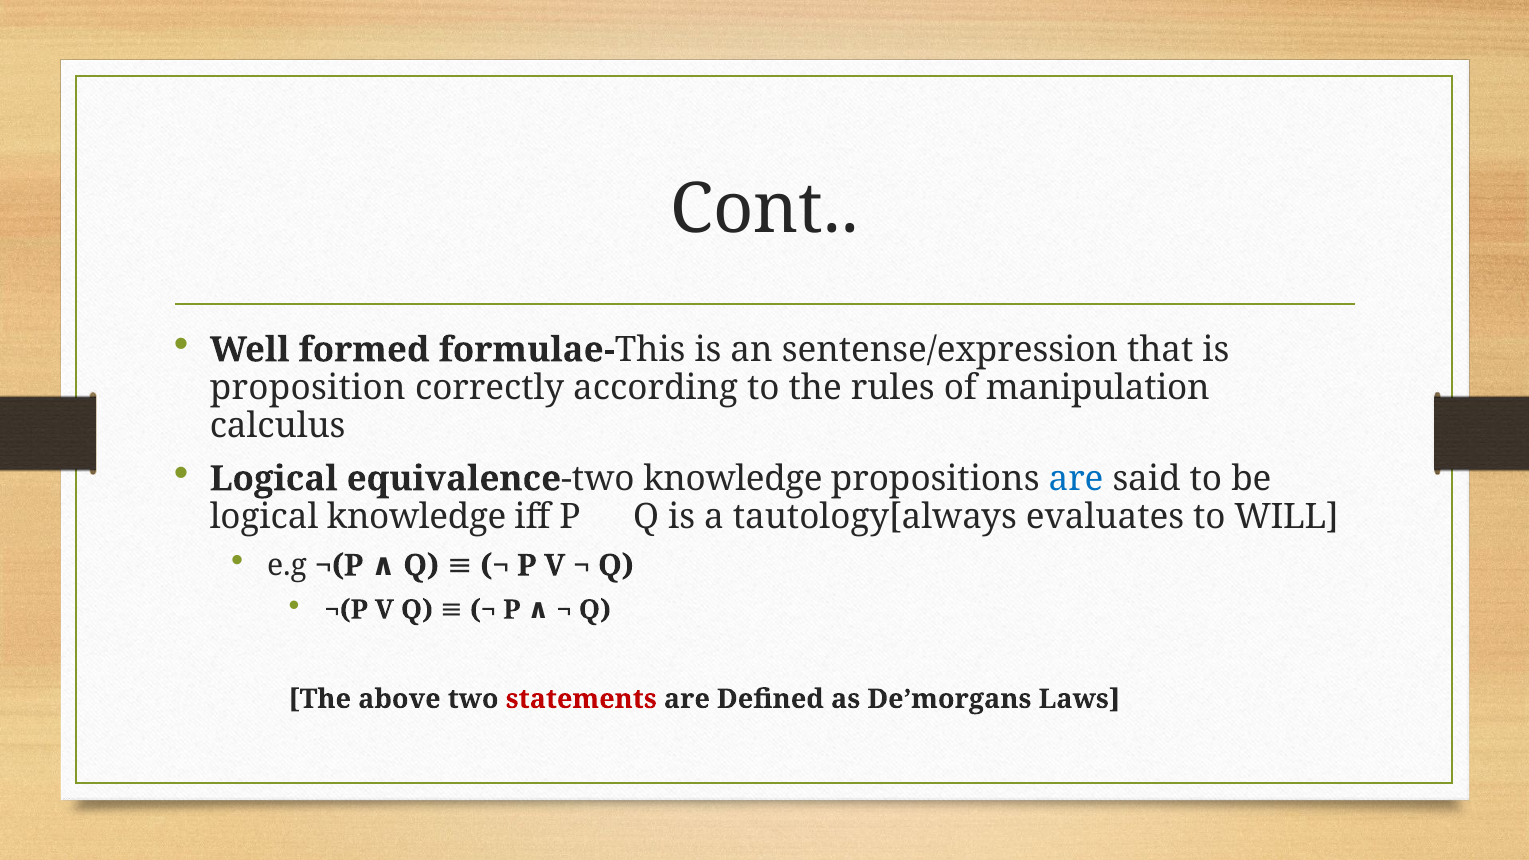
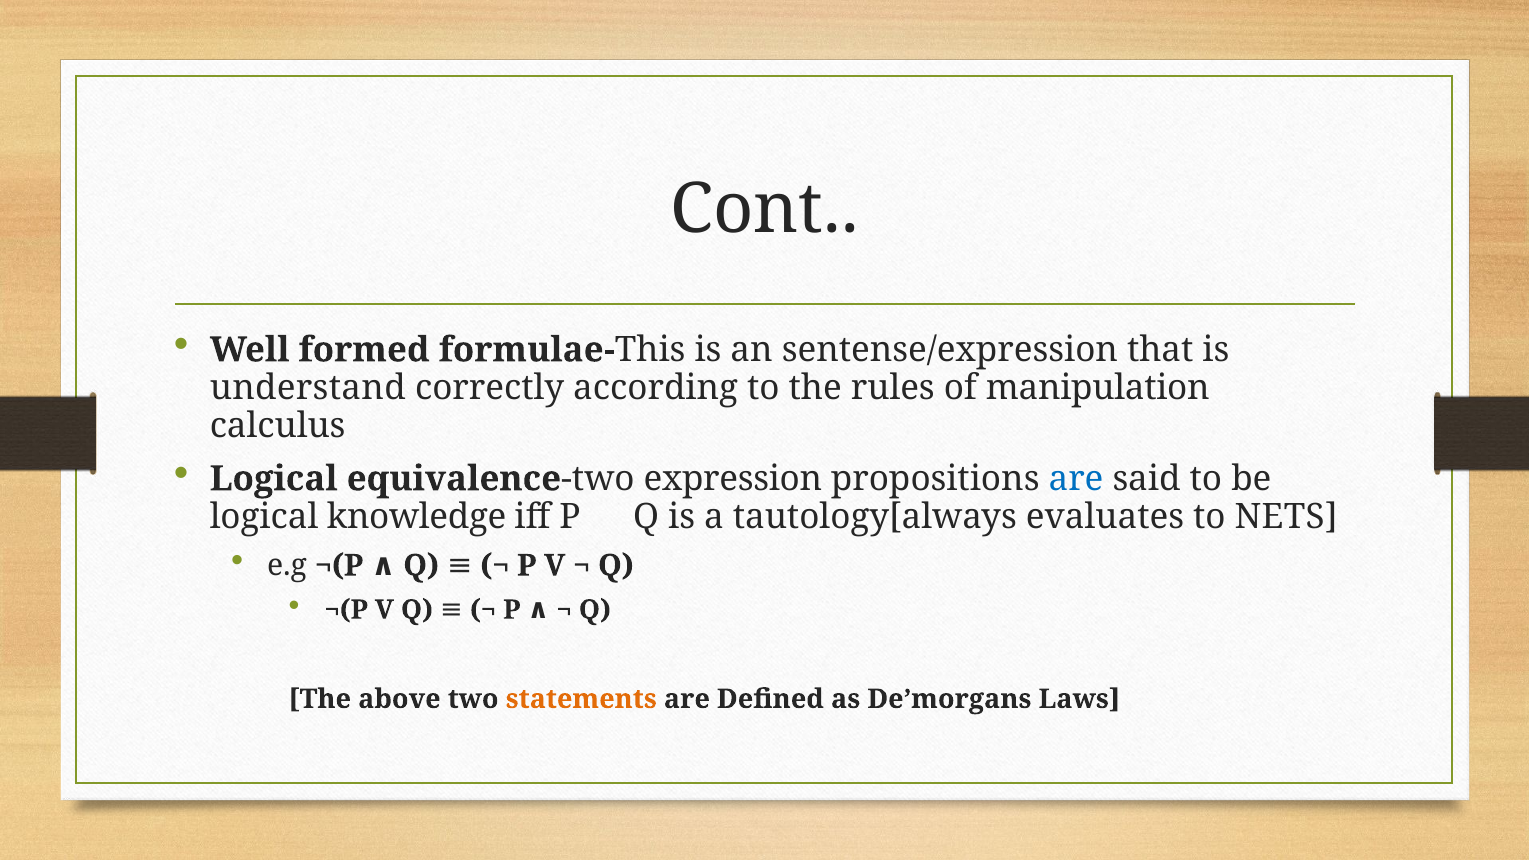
proposition: proposition -> understand
equivalence-two knowledge: knowledge -> expression
WILL: WILL -> NETS
statements colour: red -> orange
